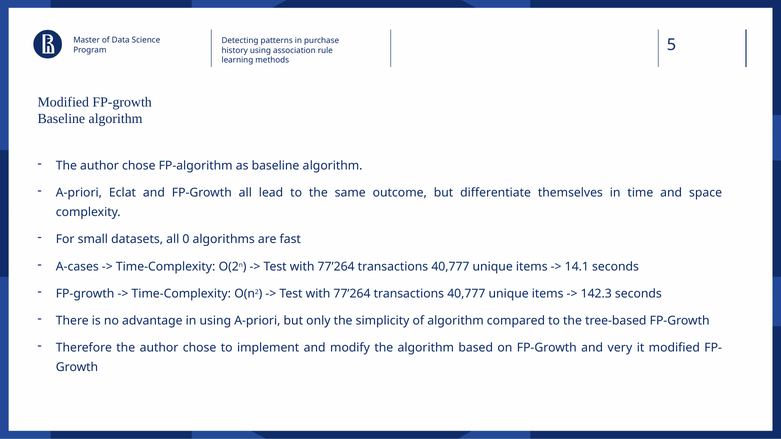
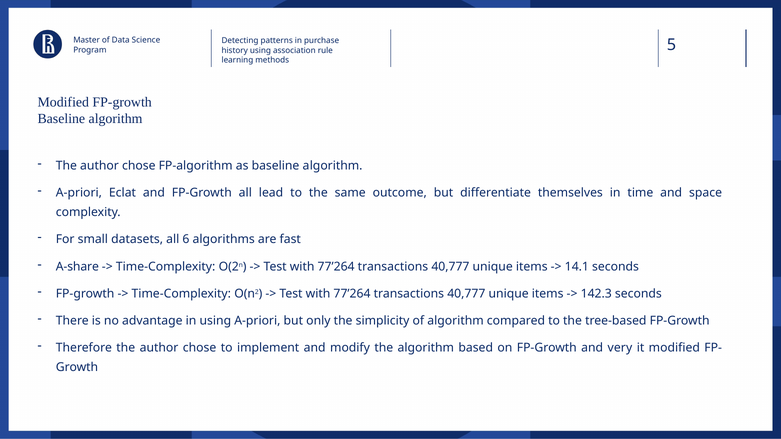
0: 0 -> 6
A-cases: A-cases -> A-share
